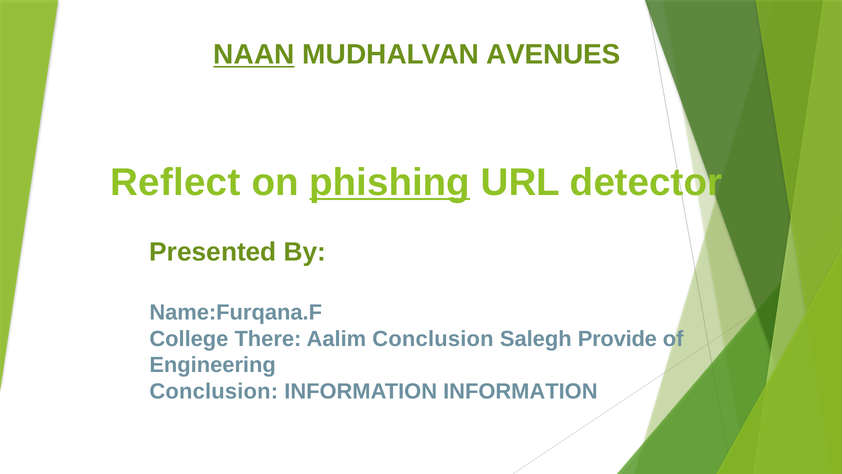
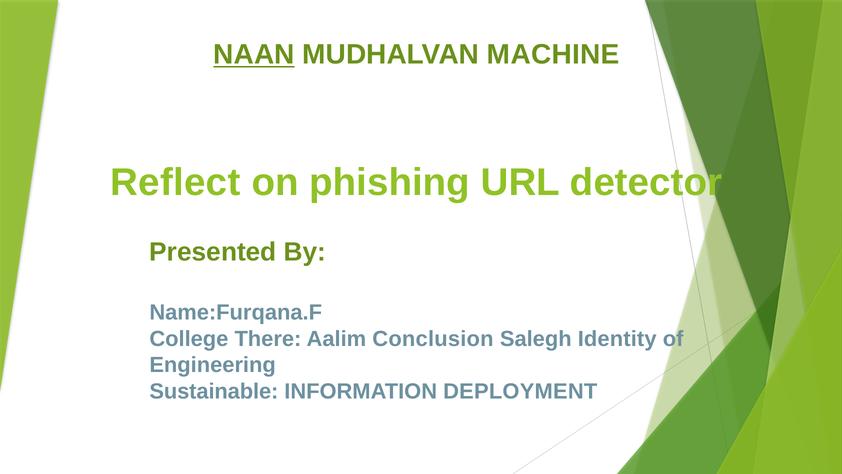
AVENUES: AVENUES -> MACHINE
phishing underline: present -> none
Provide: Provide -> Identity
Conclusion at (214, 391): Conclusion -> Sustainable
INFORMATION INFORMATION: INFORMATION -> DEPLOYMENT
